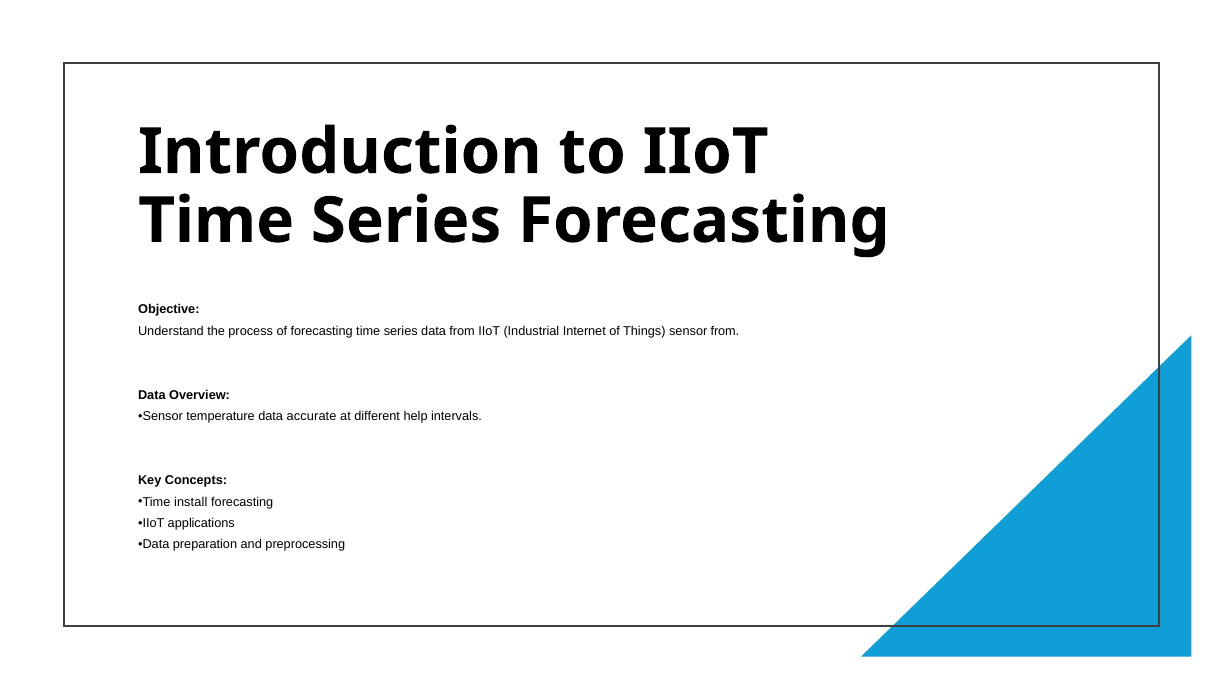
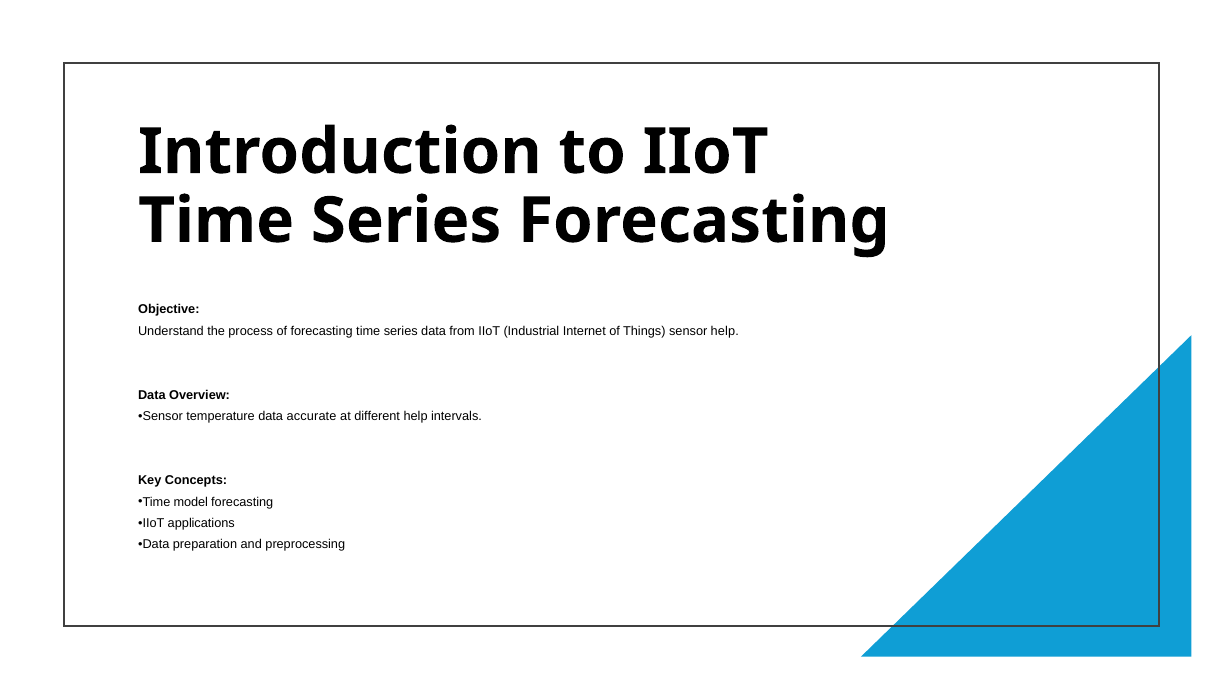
sensor from: from -> help
install: install -> model
